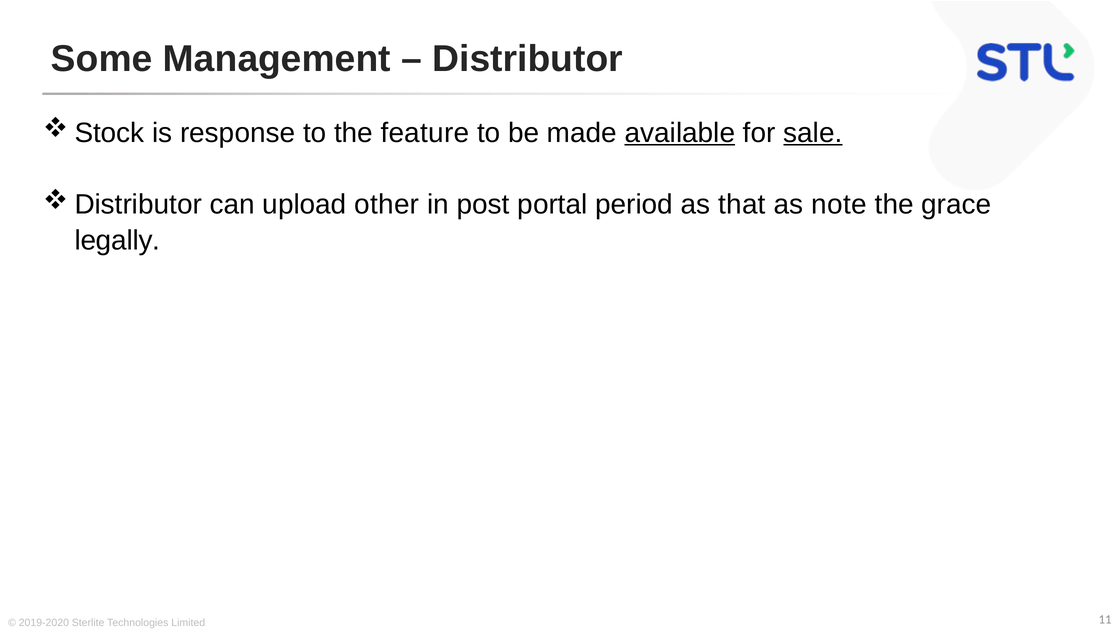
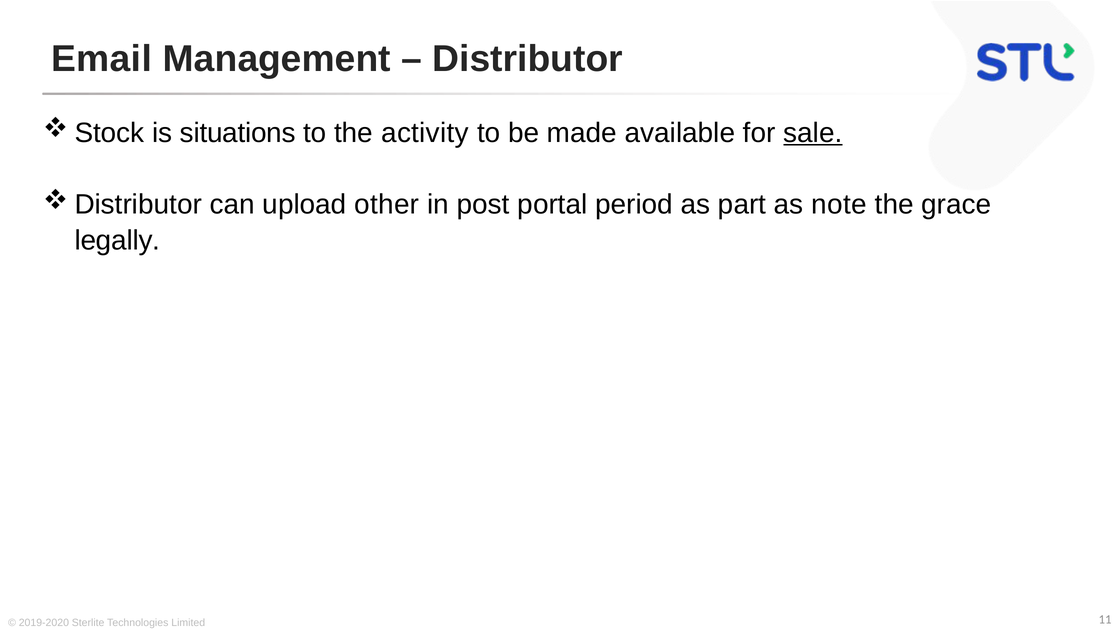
Some: Some -> Email
response: response -> situations
feature: feature -> activity
available underline: present -> none
that: that -> part
